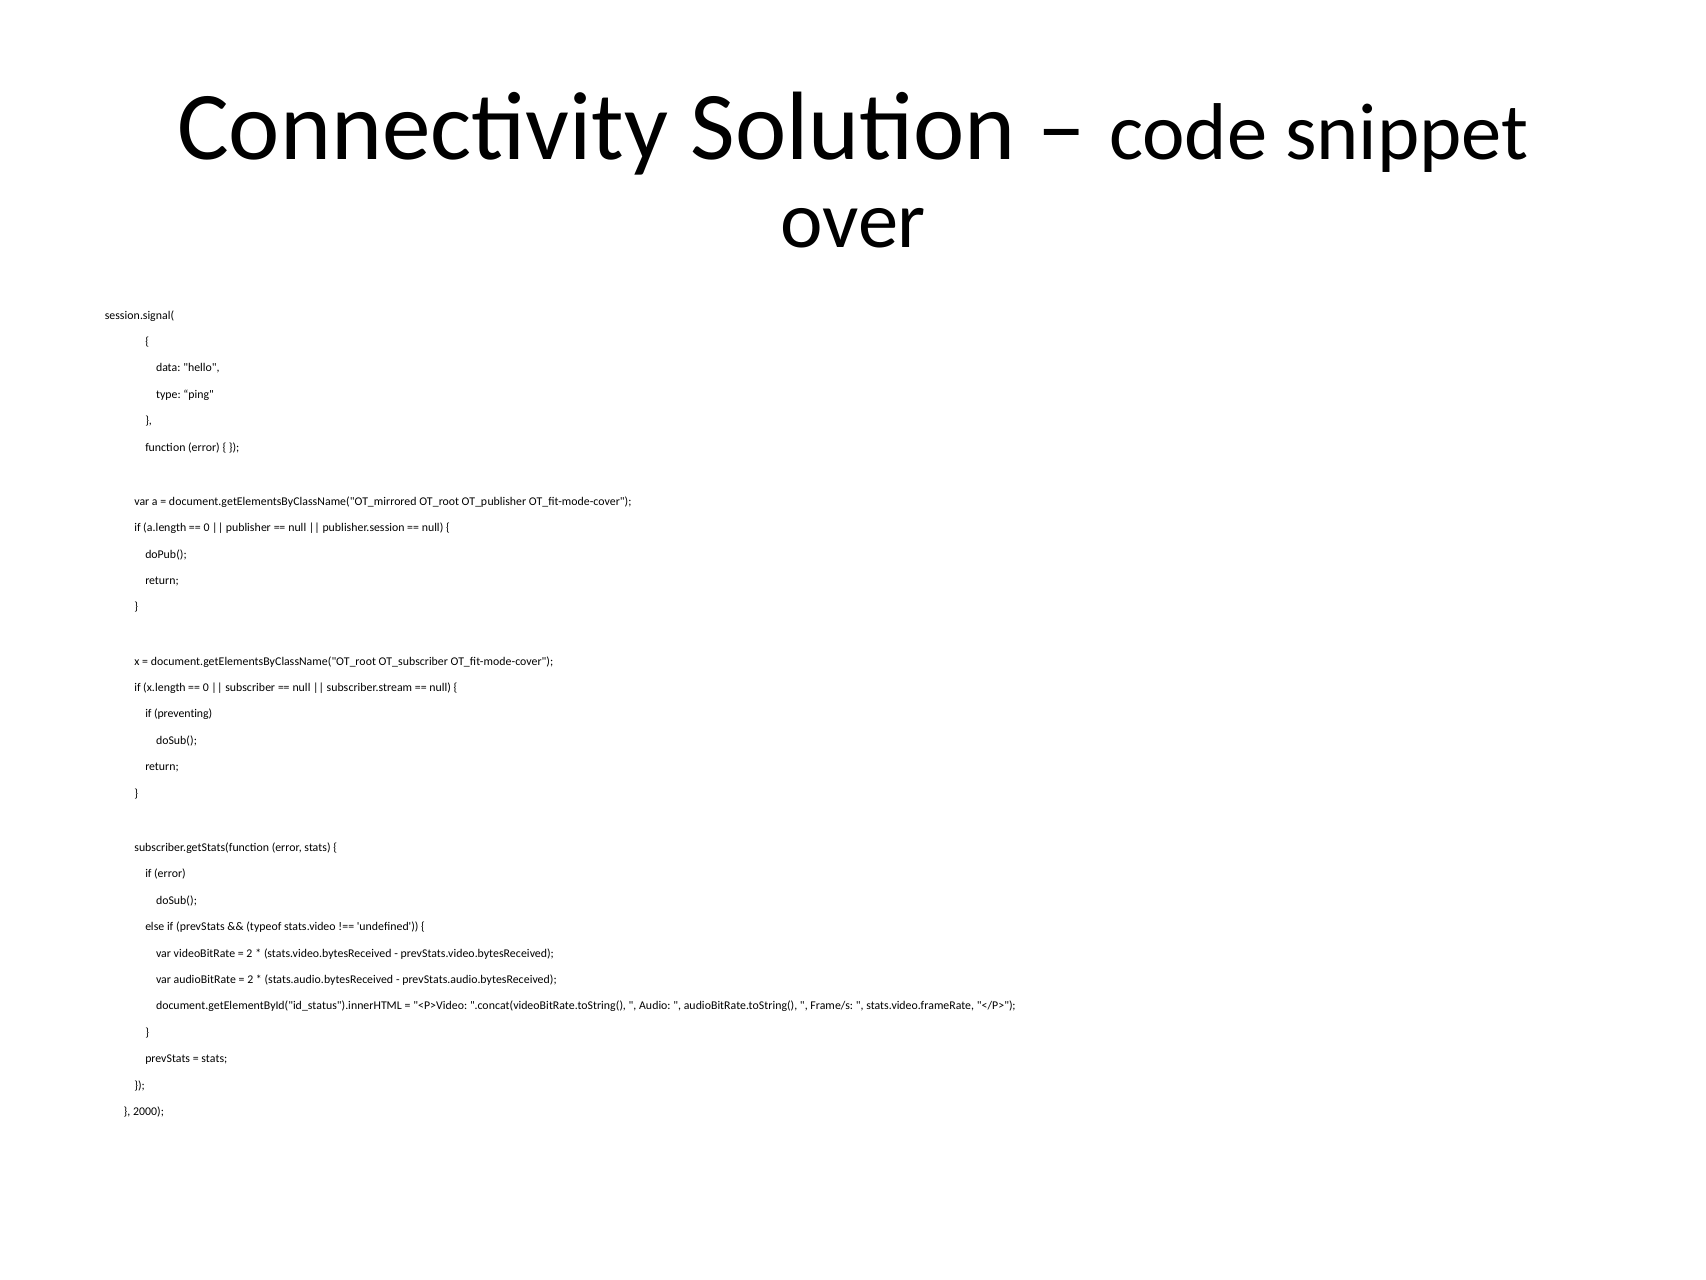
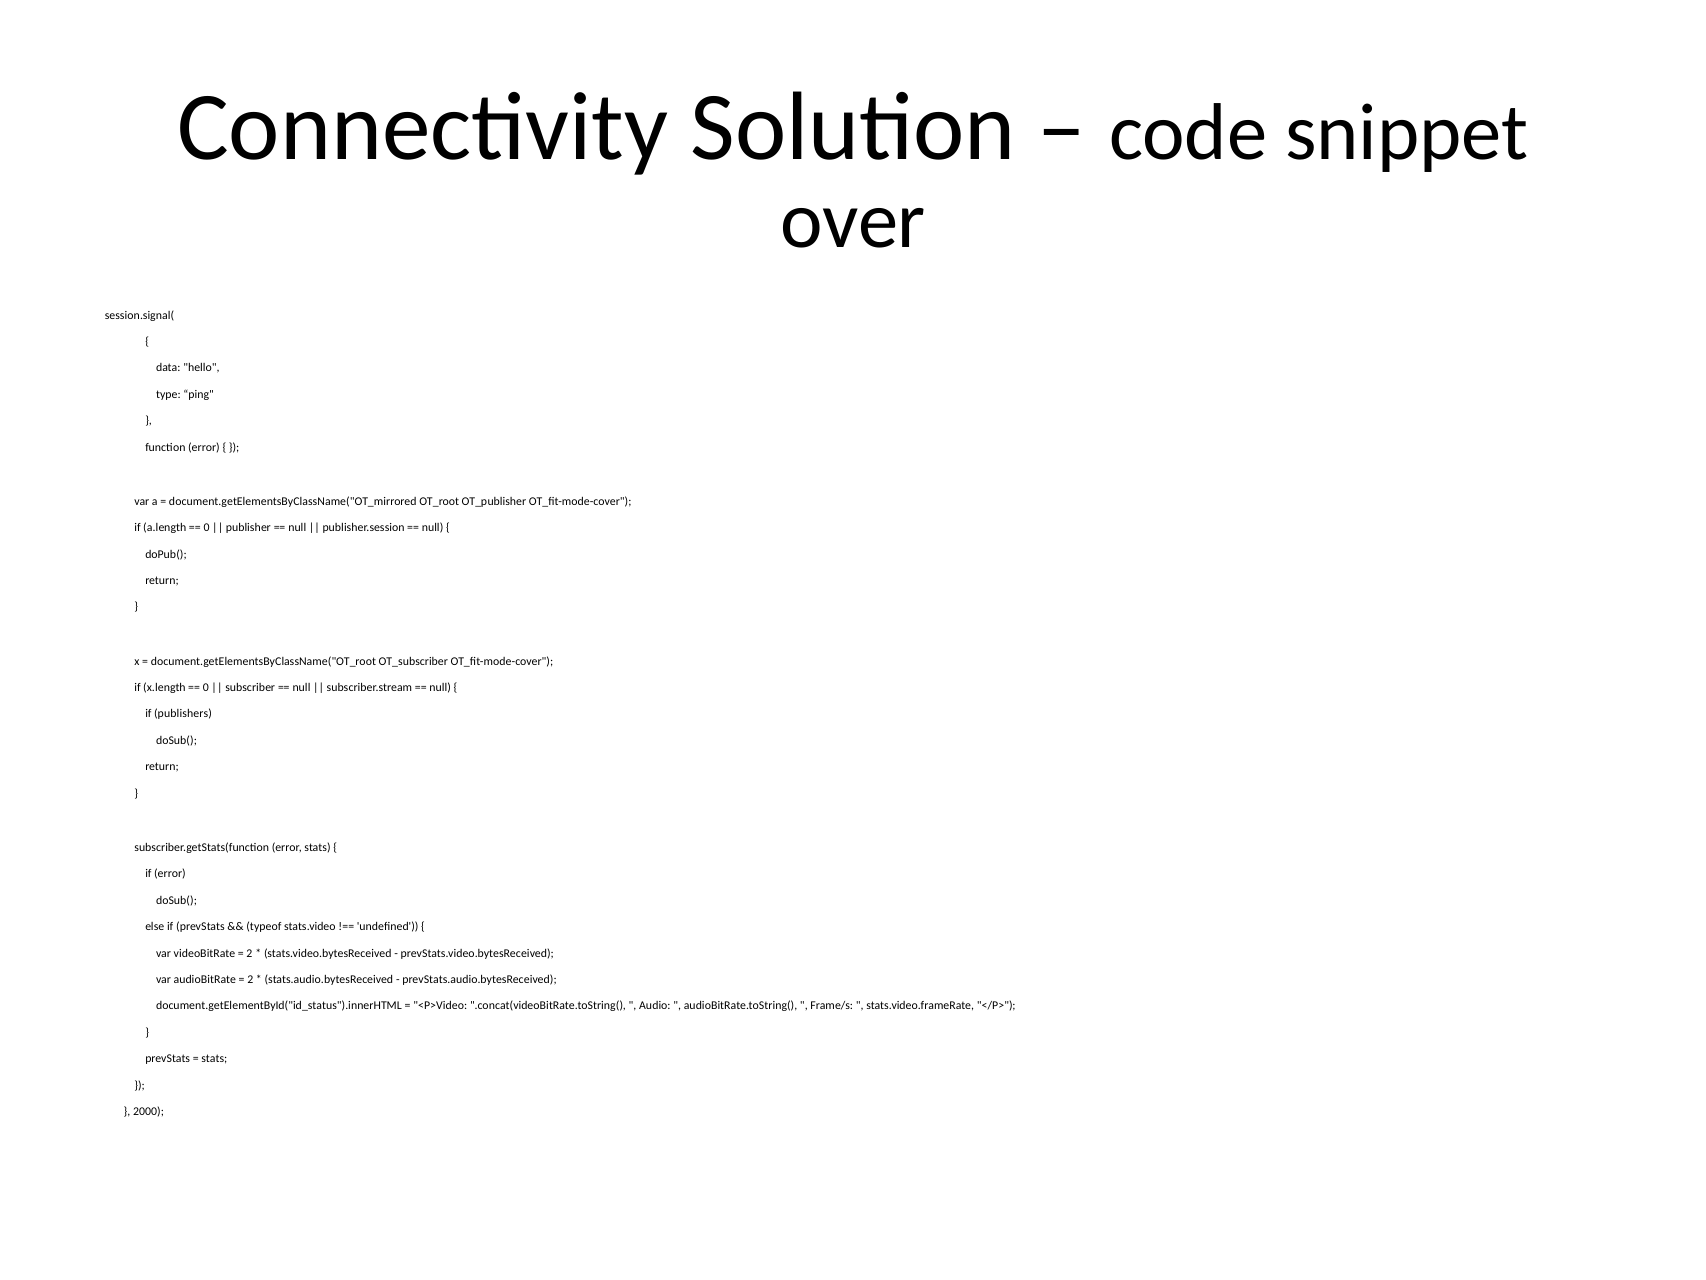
preventing: preventing -> publishers
